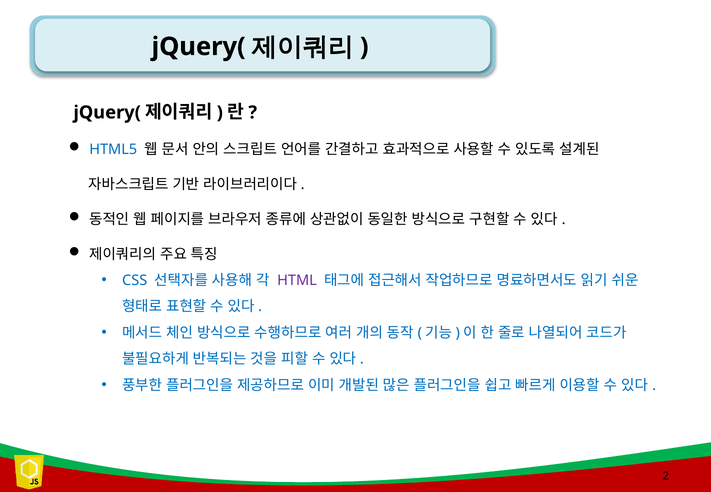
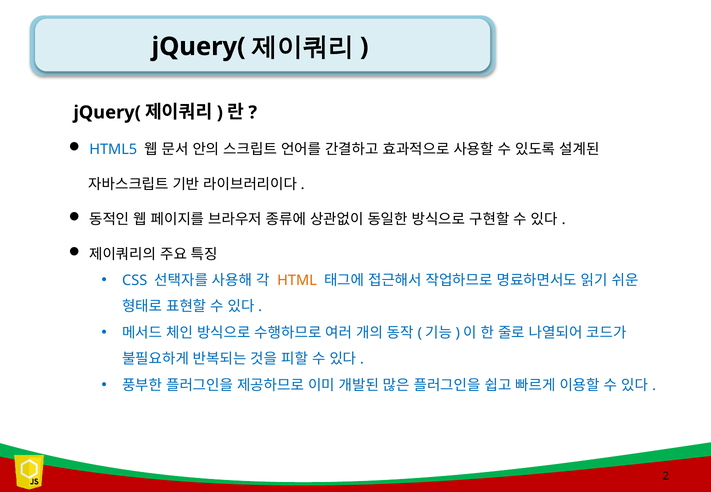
HTML colour: purple -> orange
